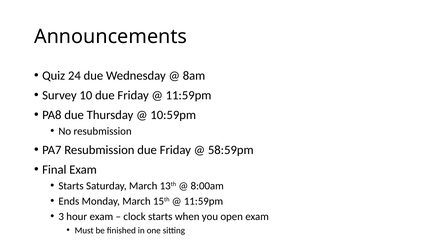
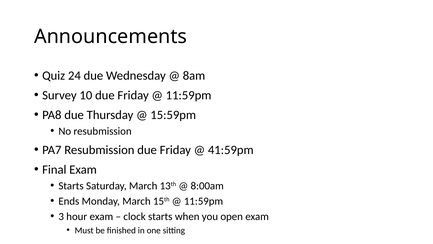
10:59pm: 10:59pm -> 15:59pm
58:59pm: 58:59pm -> 41:59pm
